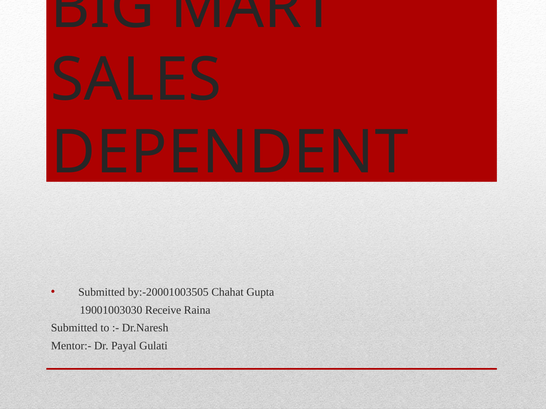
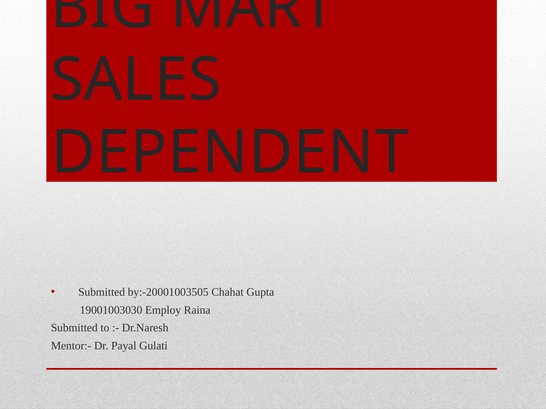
Receive: Receive -> Employ
